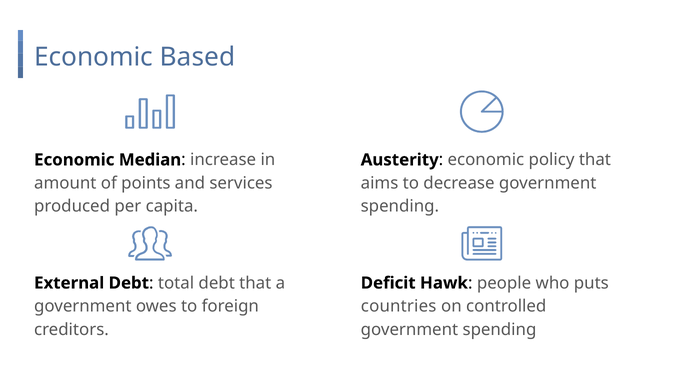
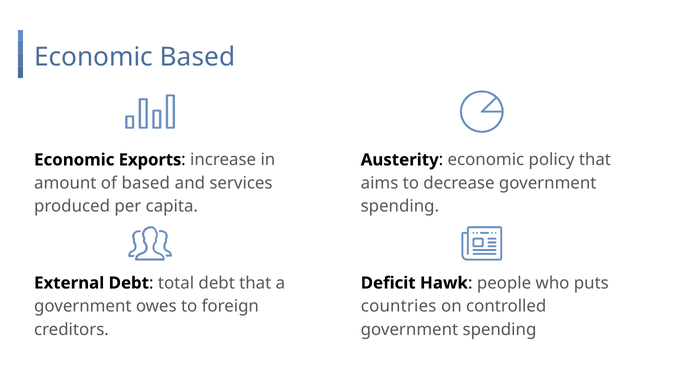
Median: Median -> Exports
of points: points -> based
